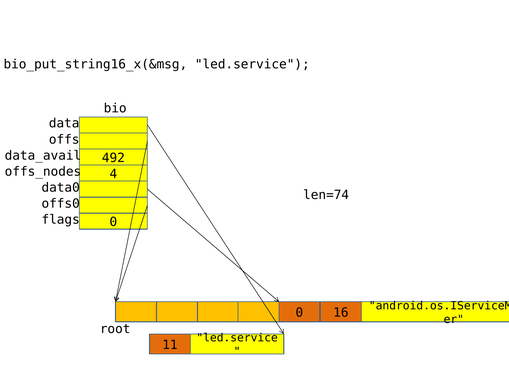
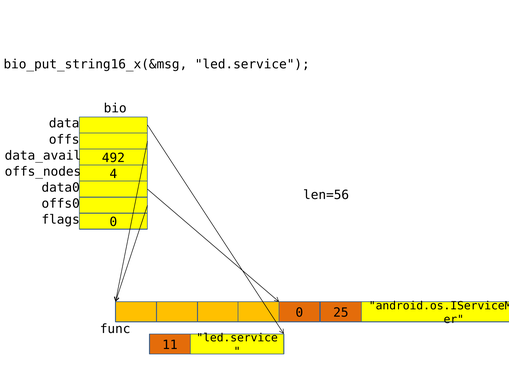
len=74: len=74 -> len=56
16: 16 -> 25
root: root -> func
